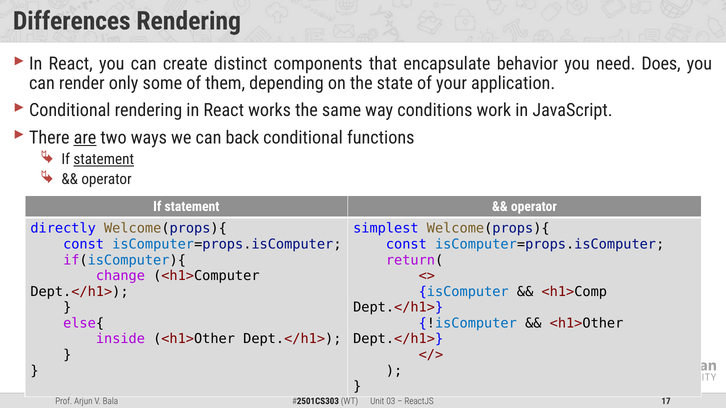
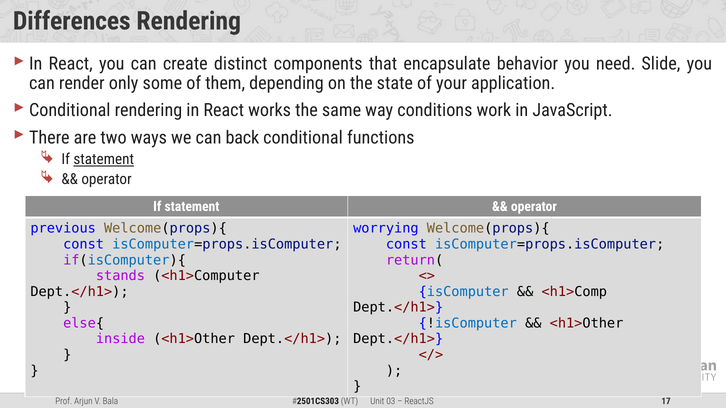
Does: Does -> Slide
are underline: present -> none
directly: directly -> previous
simplest: simplest -> worrying
change: change -> stands
